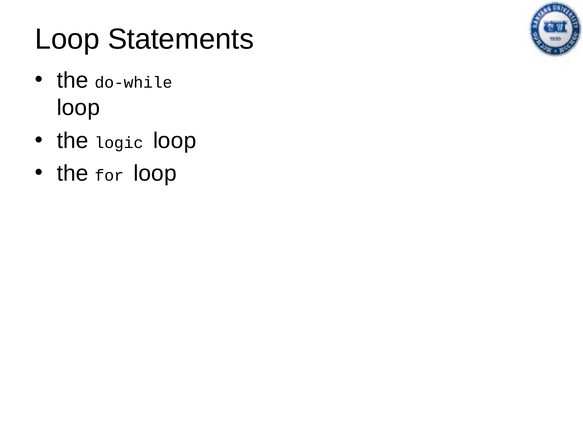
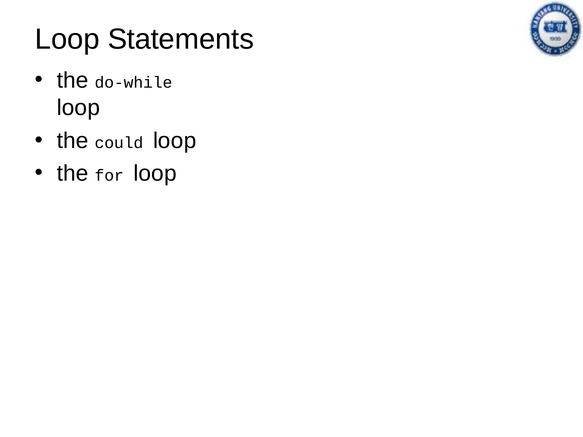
logic: logic -> could
